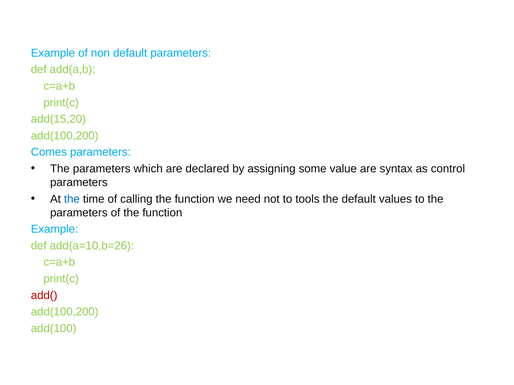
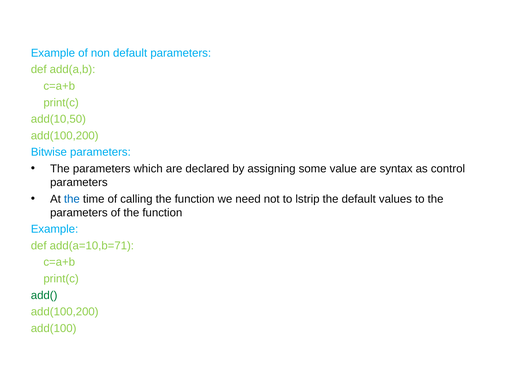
add(15,20: add(15,20 -> add(10,50
Comes: Comes -> Bitwise
tools: tools -> lstrip
add(a=10,b=26: add(a=10,b=26 -> add(a=10,b=71
add( colour: red -> green
